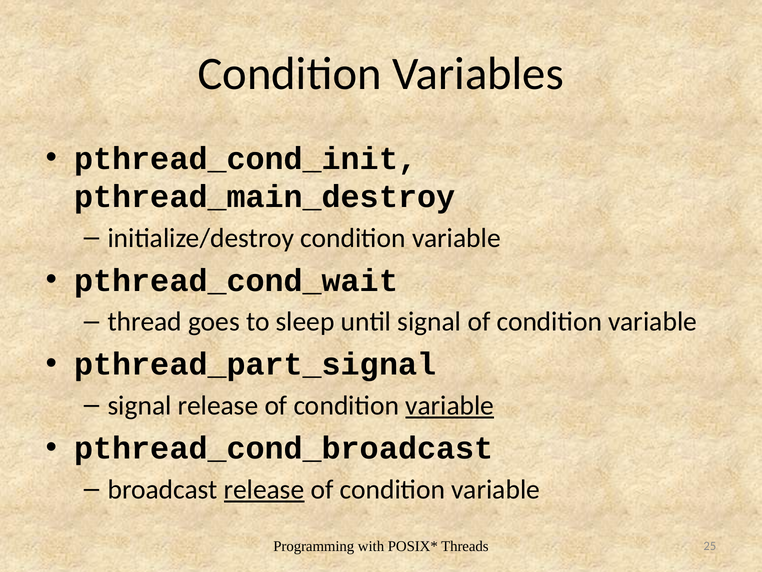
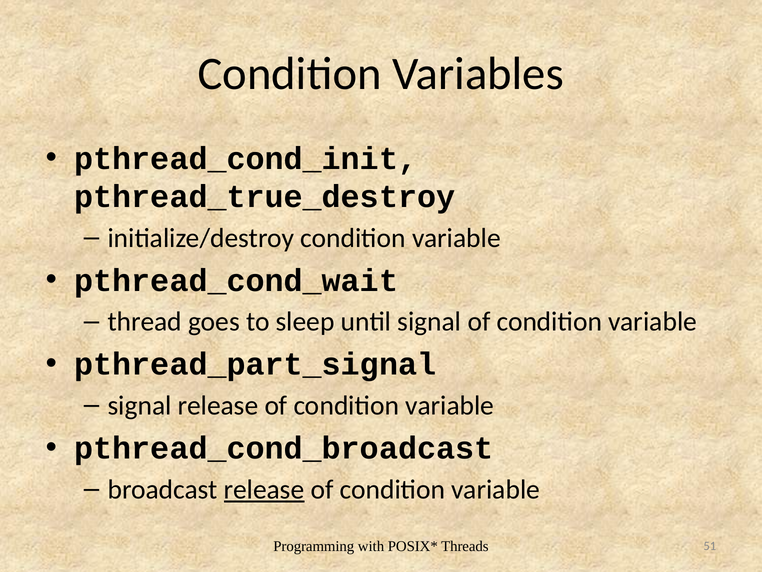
pthread_main_destroy: pthread_main_destroy -> pthread_true_destroy
variable at (450, 405) underline: present -> none
25: 25 -> 51
